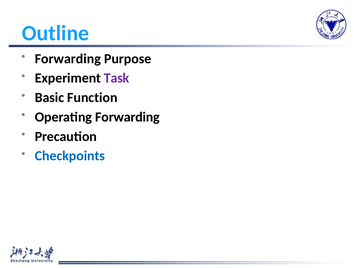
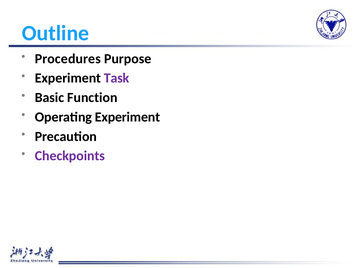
Forwarding at (68, 59): Forwarding -> Procedures
Operating Forwarding: Forwarding -> Experiment
Checkpoints colour: blue -> purple
